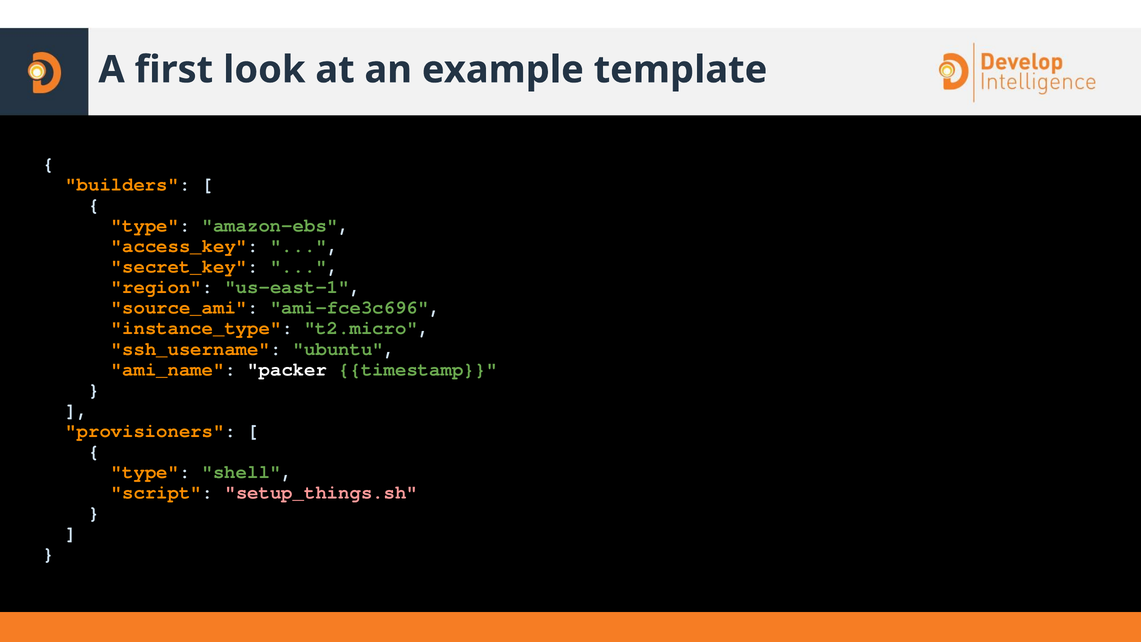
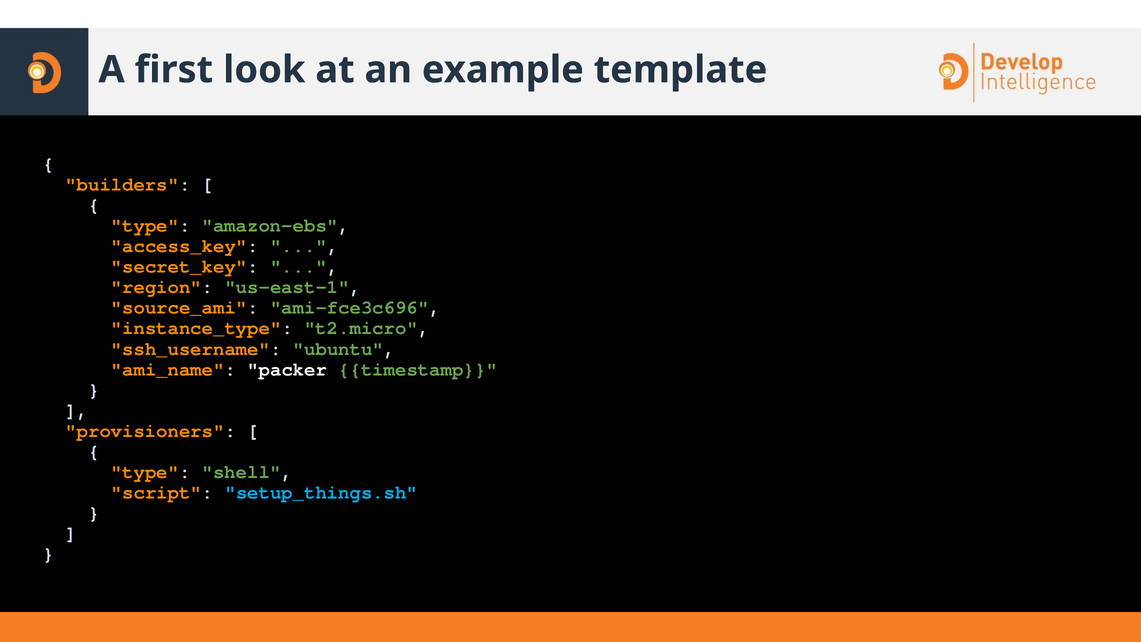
setup_things.sh colour: pink -> light blue
